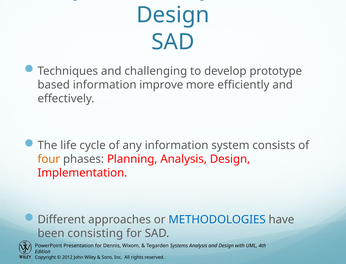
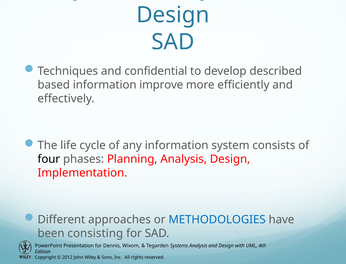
challenging: challenging -> confidential
prototype: prototype -> described
four colour: orange -> black
